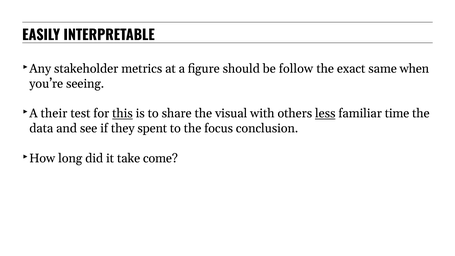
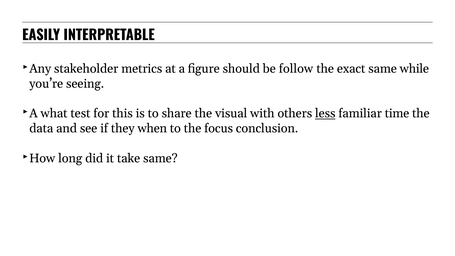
when: when -> while
their: their -> what
this underline: present -> none
spent: spent -> when
take come: come -> same
